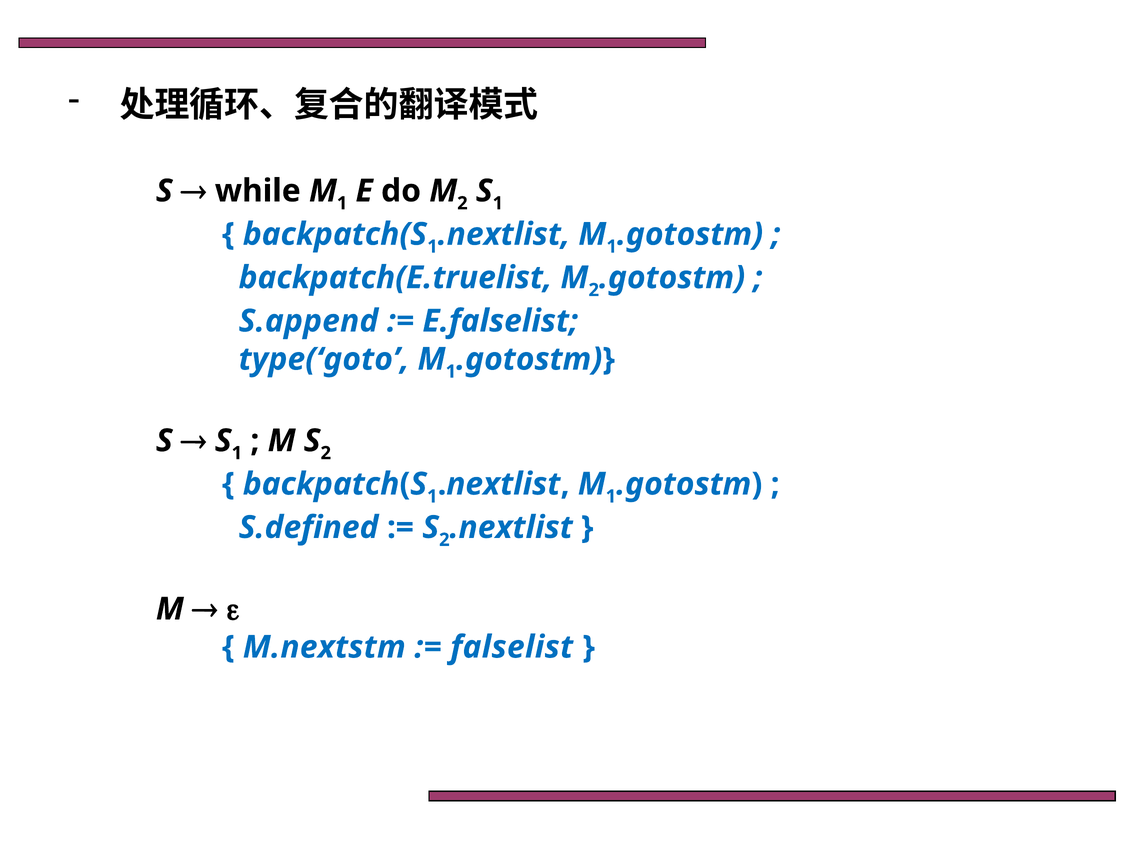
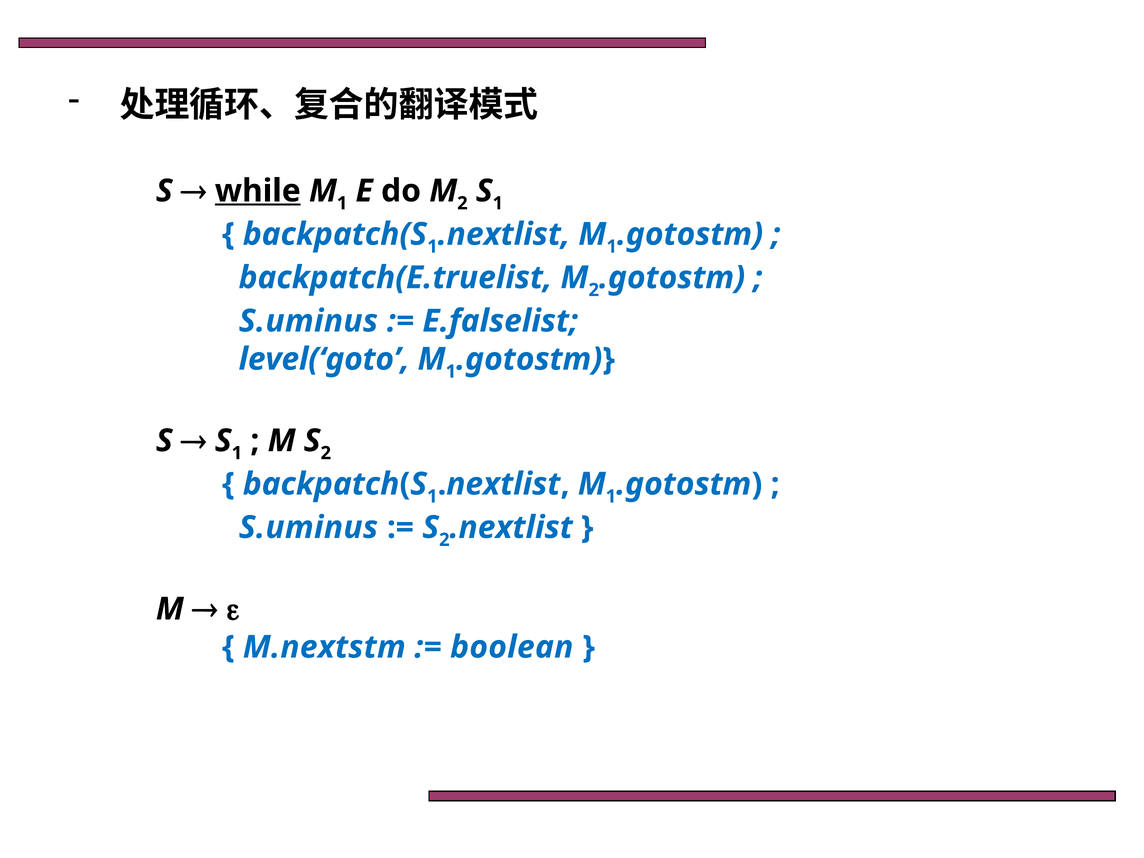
while underline: none -> present
S.append at (308, 321): S.append -> S.uminus
type(‘goto: type(‘goto -> level(‘goto
S.defined at (309, 527): S.defined -> S.uminus
falselist: falselist -> boolean
